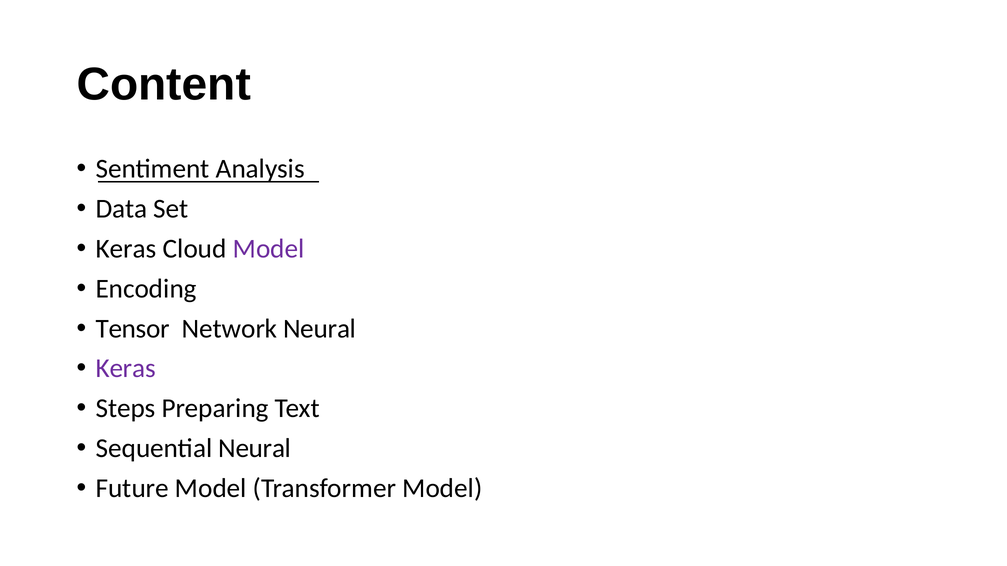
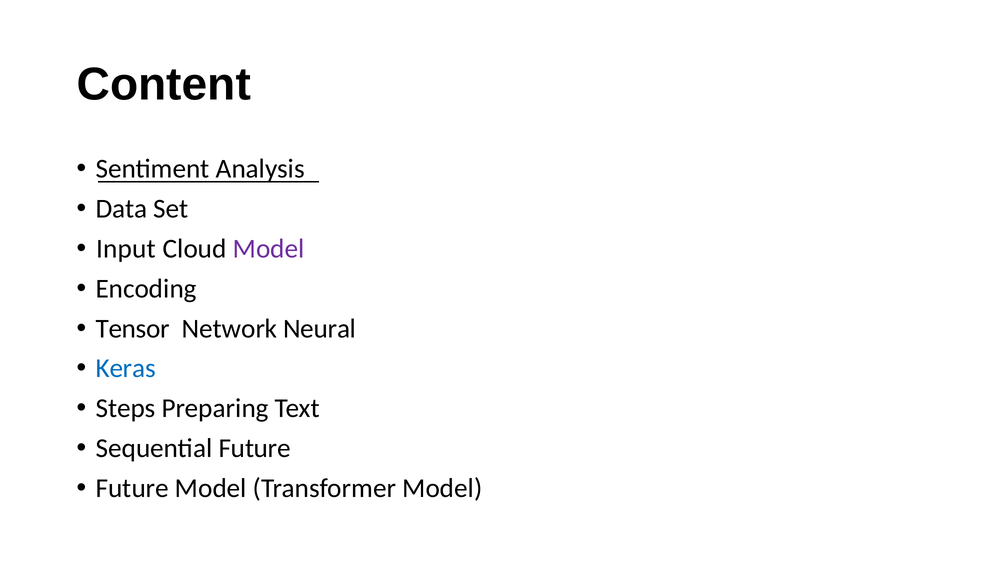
Keras at (126, 249): Keras -> Input
Keras at (126, 369) colour: purple -> blue
Sequential Neural: Neural -> Future
